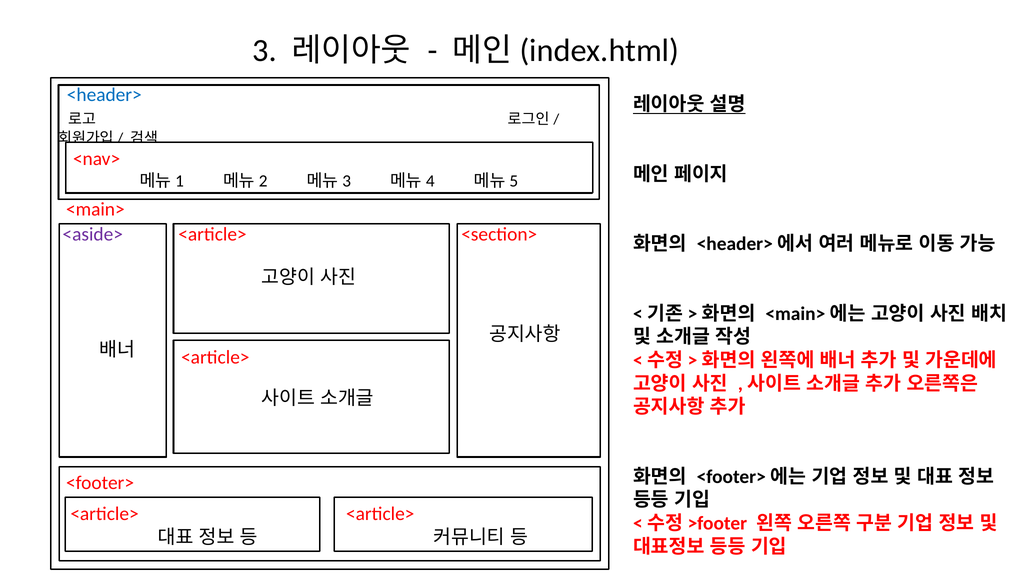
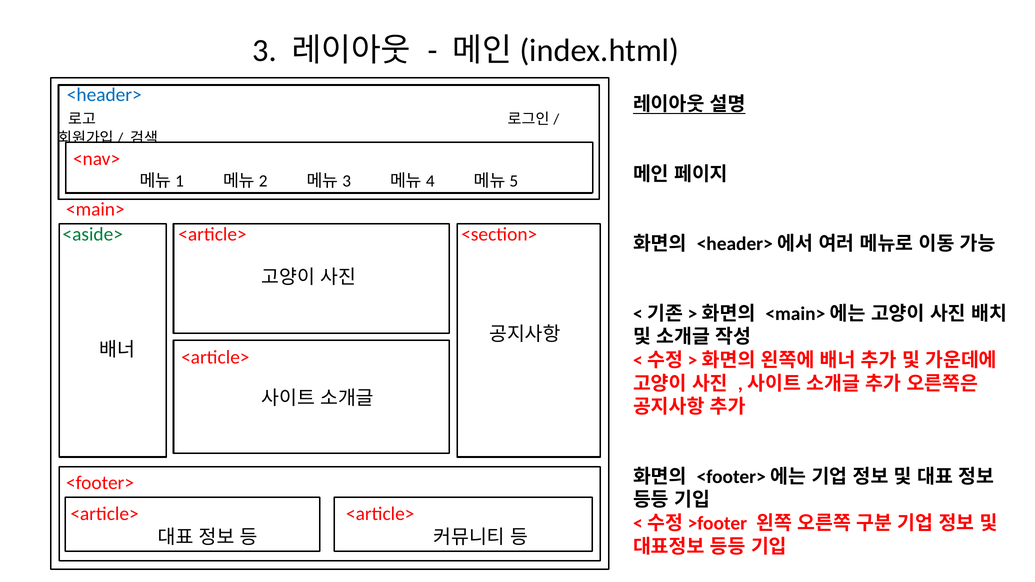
<aside> colour: purple -> green
